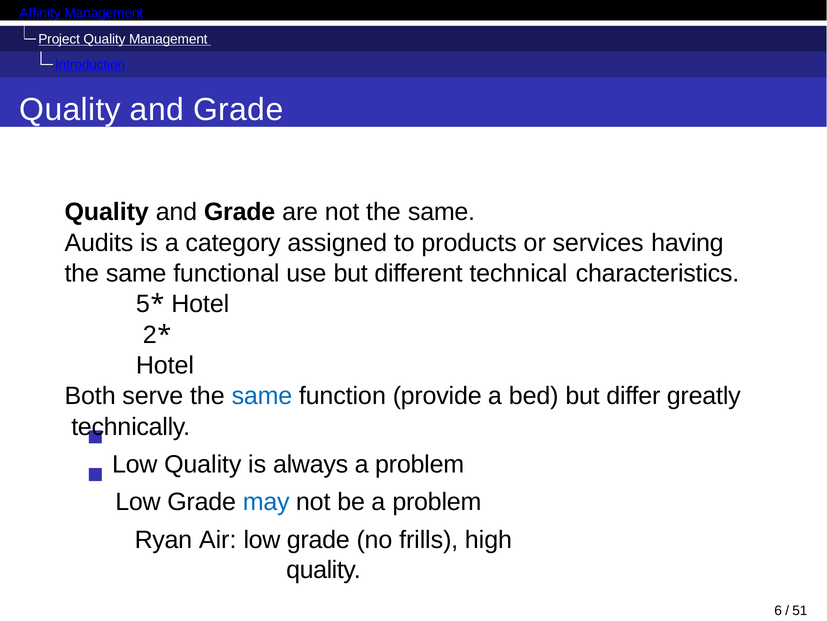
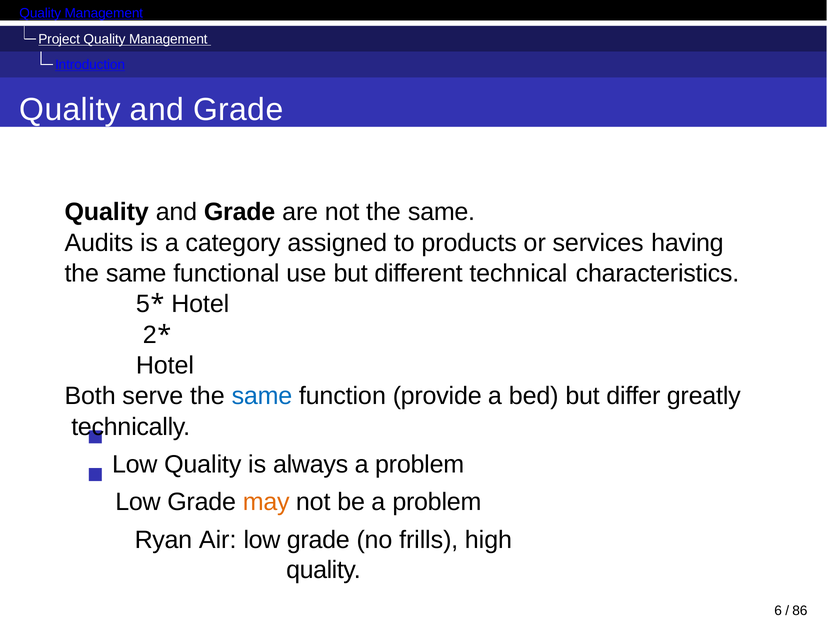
Affinity at (40, 13): Affinity -> Quality
may colour: blue -> orange
51: 51 -> 86
